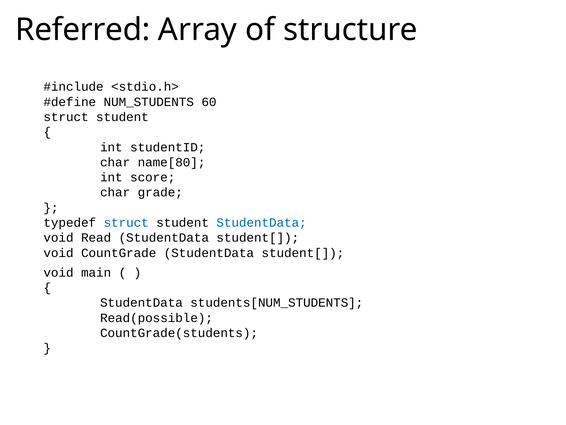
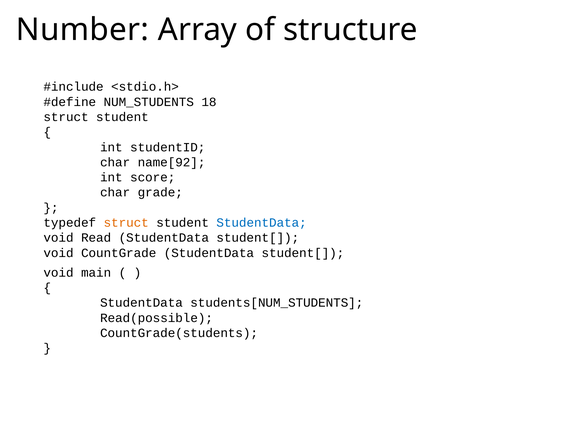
Referred: Referred -> Number
60: 60 -> 18
name[80: name[80 -> name[92
struct at (126, 222) colour: blue -> orange
